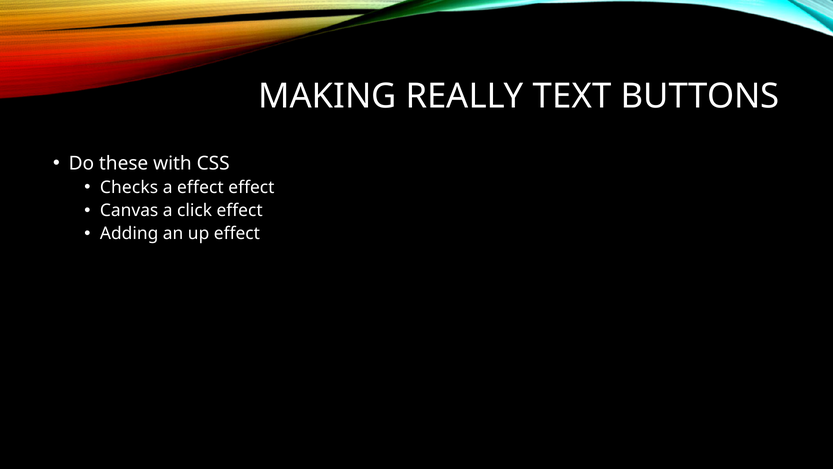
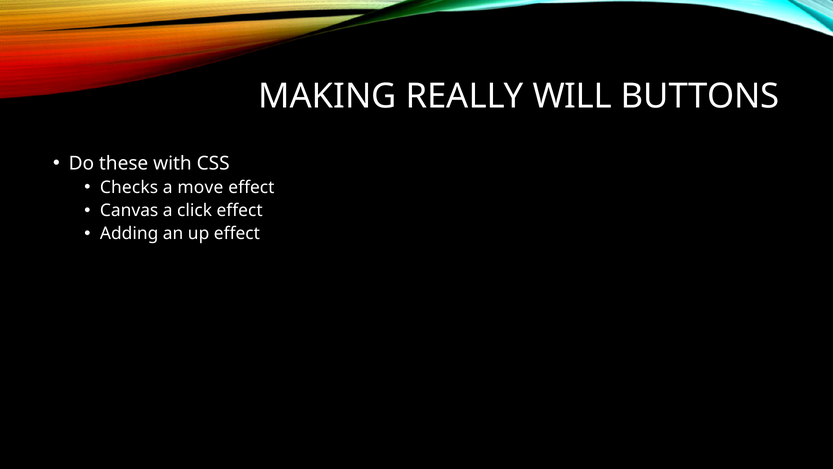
TEXT: TEXT -> WILL
a effect: effect -> move
